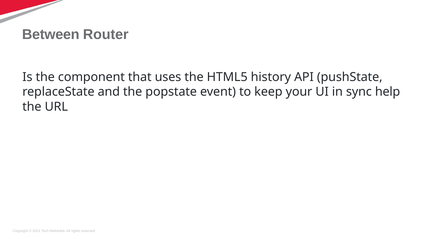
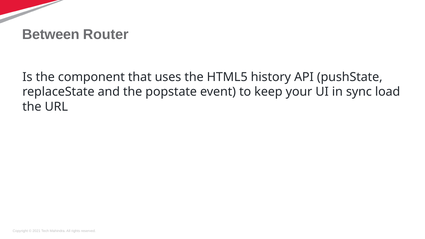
help: help -> load
